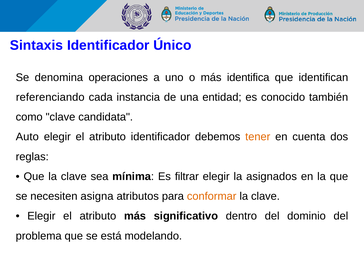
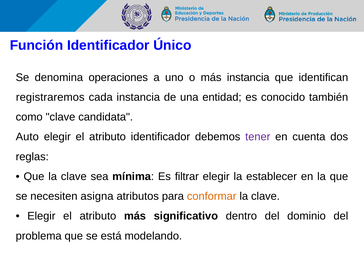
Sintaxis: Sintaxis -> Función
más identifica: identifica -> instancia
referenciando: referenciando -> registraremos
tener colour: orange -> purple
asignados: asignados -> establecer
